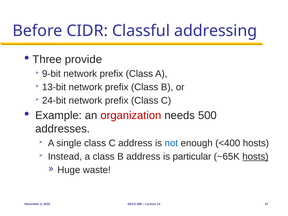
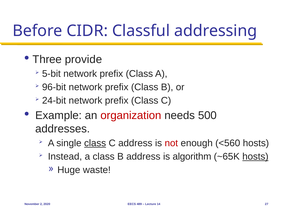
9-bit: 9-bit -> 5-bit
13-bit: 13-bit -> 96-bit
class at (95, 143) underline: none -> present
not colour: blue -> red
<400: <400 -> <560
particular: particular -> algorithm
